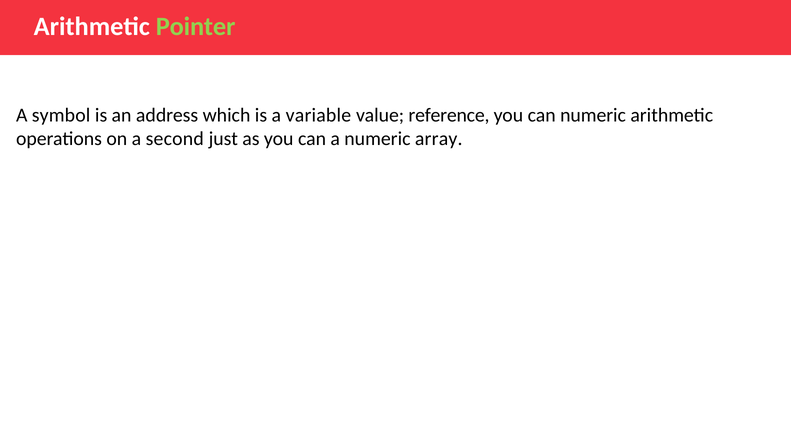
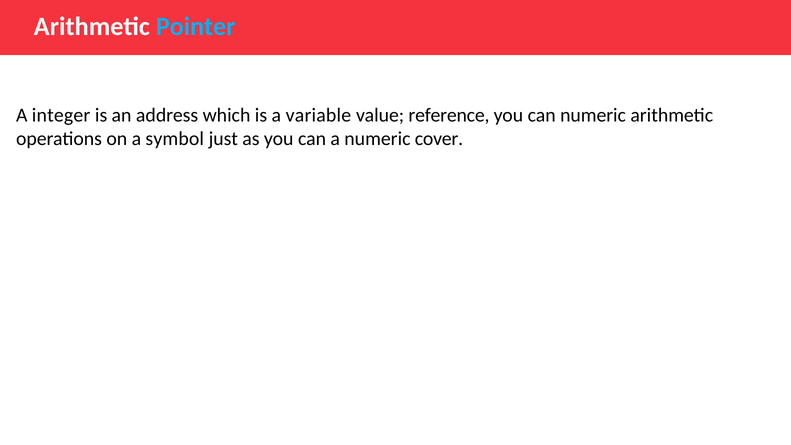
Pointer colour: light green -> light blue
symbol: symbol -> integer
second: second -> symbol
array: array -> cover
